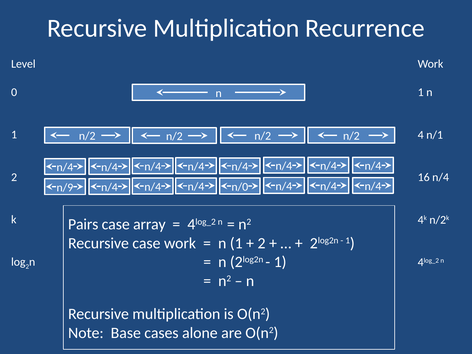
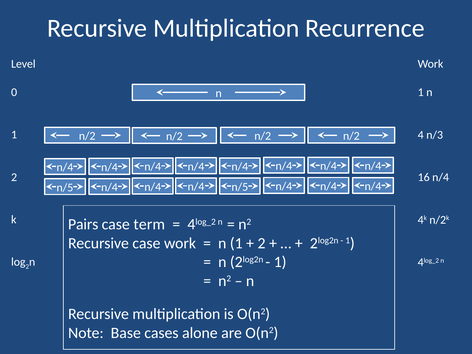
n/1: n/1 -> n/3
n/9 at (65, 187): n/9 -> n/5
n/0 at (240, 187): n/0 -> n/5
array: array -> term
